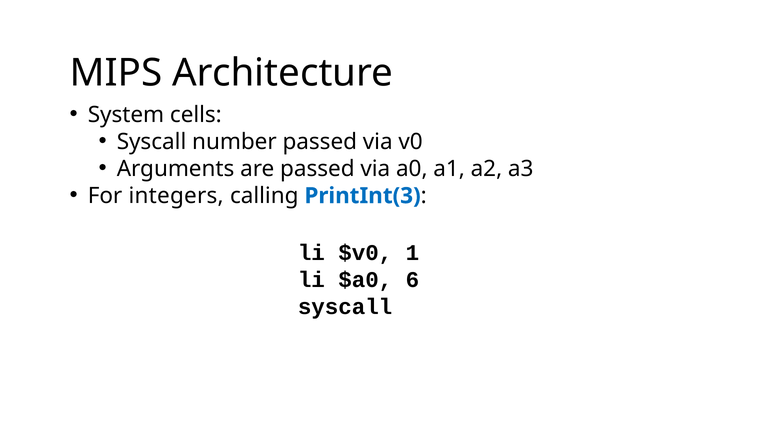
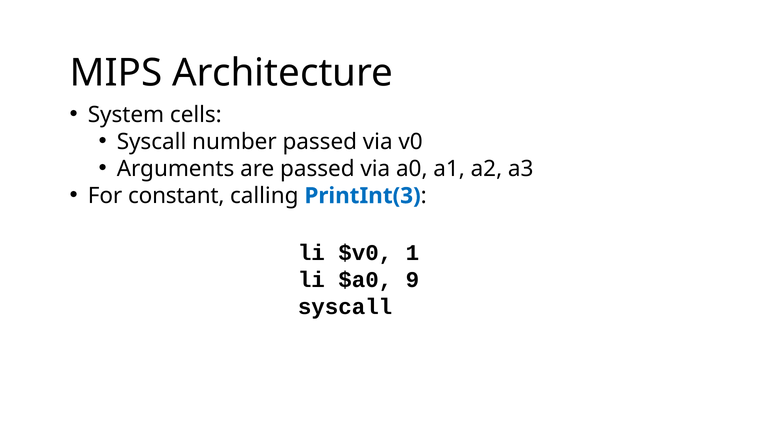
integers: integers -> constant
6: 6 -> 9
